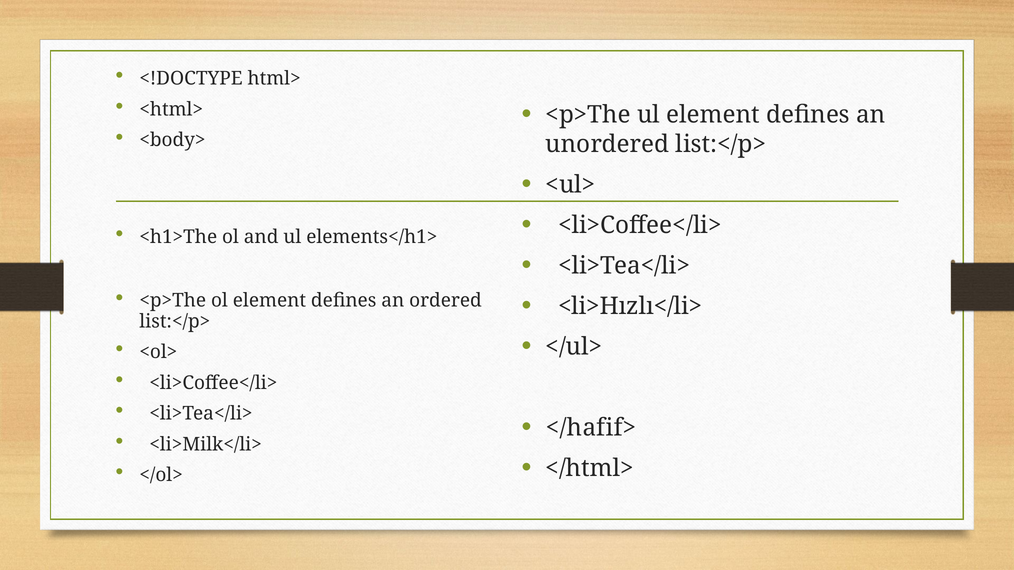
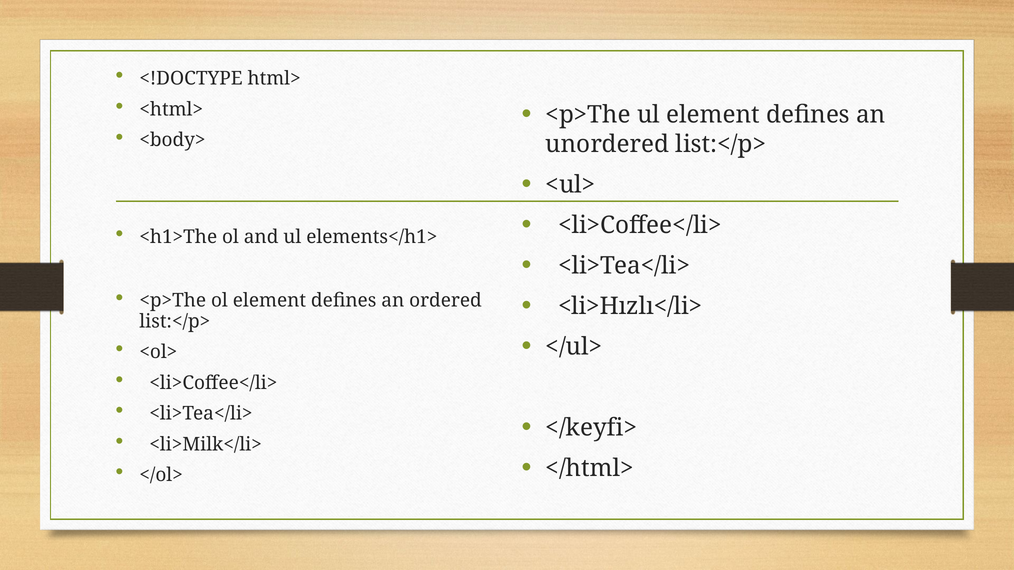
</hafif>: </hafif> -> </keyfi>
